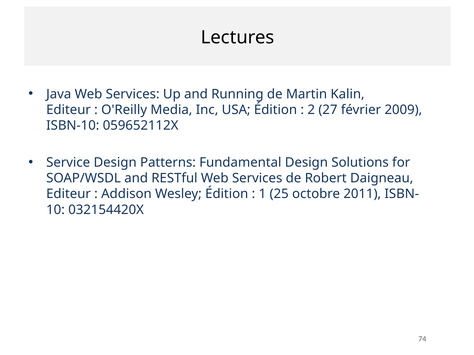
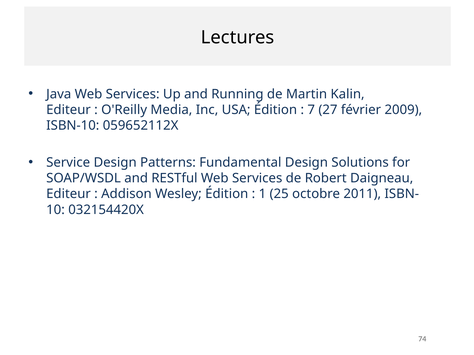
2: 2 -> 7
